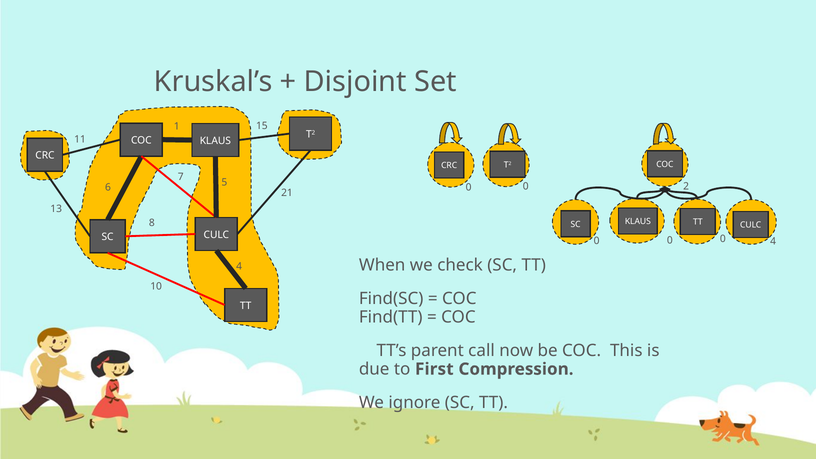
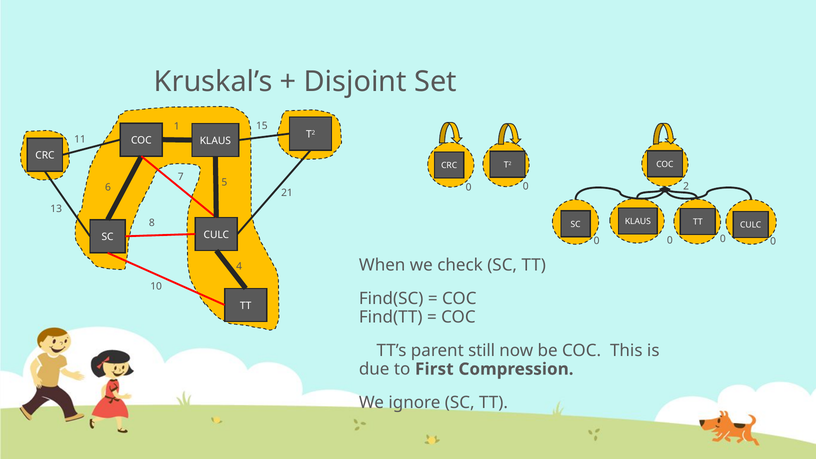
4 at (773, 242): 4 -> 0
call: call -> still
